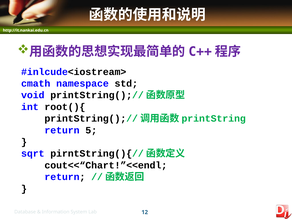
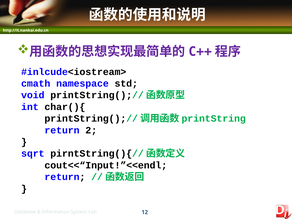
root(){: root(){ -> char(){
5: 5 -> 2
cout<<“Chart!”<<endl: cout<<“Chart!”<<endl -> cout<<“Input!”<<endl
